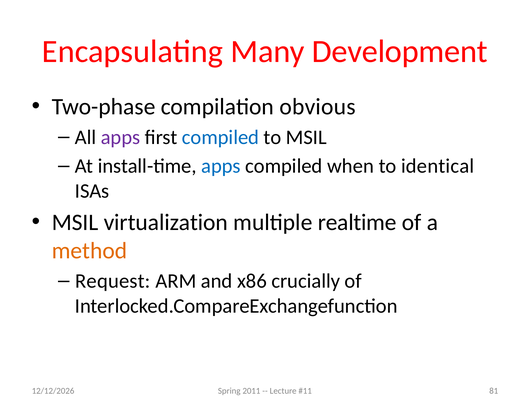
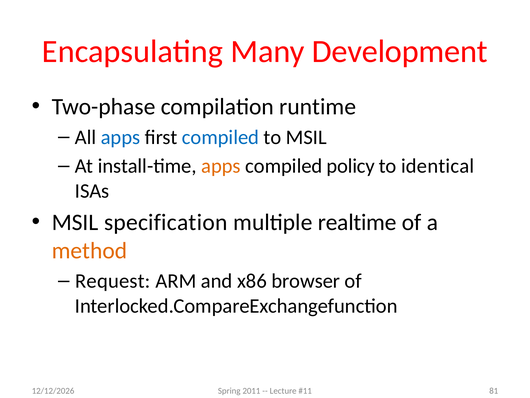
obvious: obvious -> runtime
apps at (121, 137) colour: purple -> blue
apps at (221, 166) colour: blue -> orange
when: when -> policy
virtualization: virtualization -> specification
crucially: crucially -> browser
